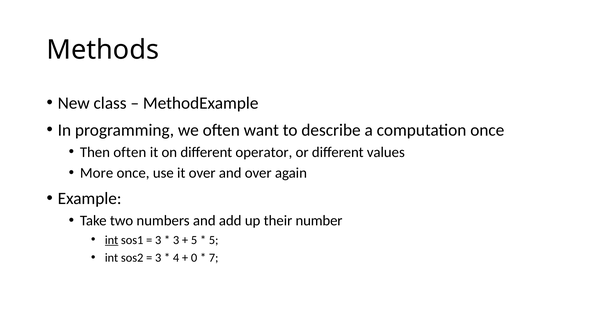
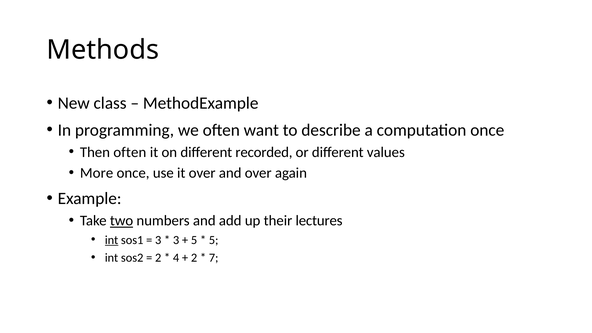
operator: operator -> recorded
two underline: none -> present
number: number -> lectures
3 at (158, 258): 3 -> 2
0 at (194, 258): 0 -> 2
